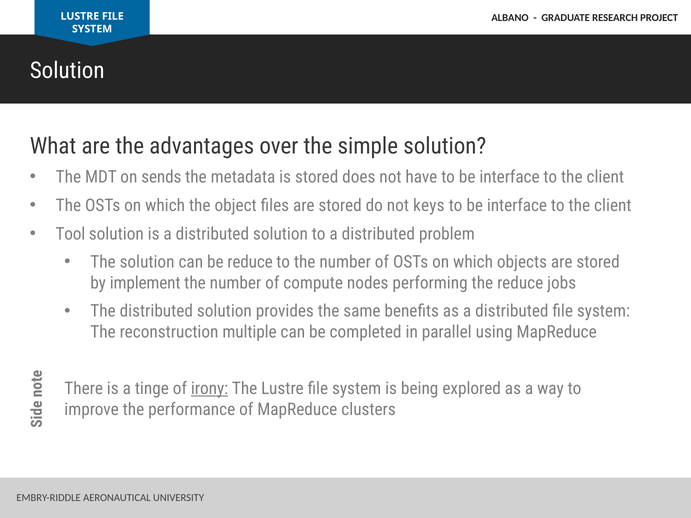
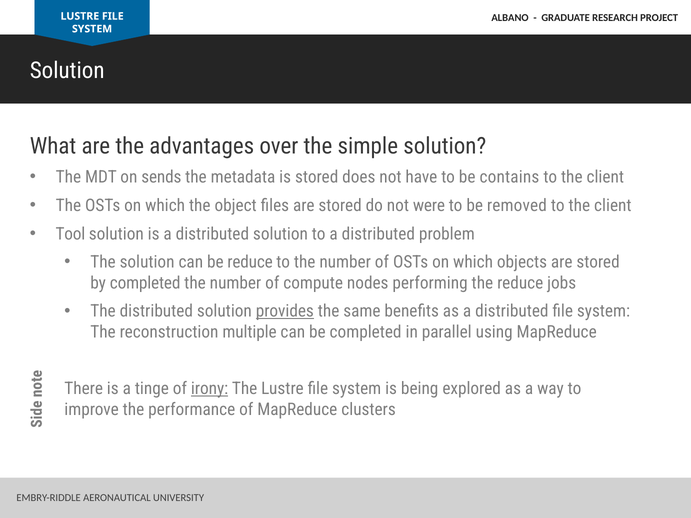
have to be interface: interface -> contains
keys: keys -> were
interface at (517, 206): interface -> removed
by implement: implement -> completed
provides underline: none -> present
